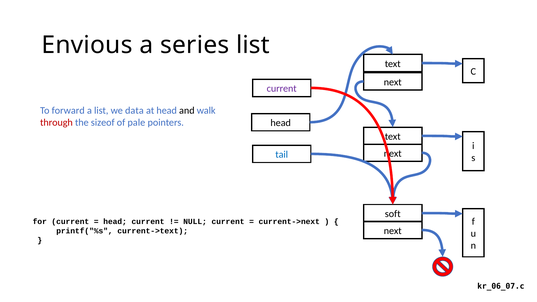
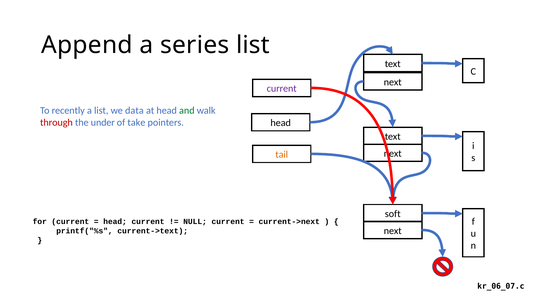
Envious: Envious -> Append
forward: forward -> recently
and colour: black -> green
sizeof: sizeof -> under
pale: pale -> take
tail colour: blue -> orange
